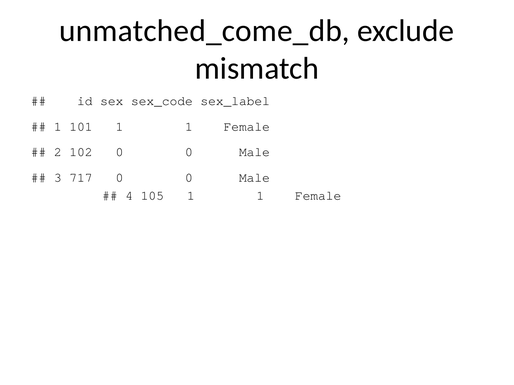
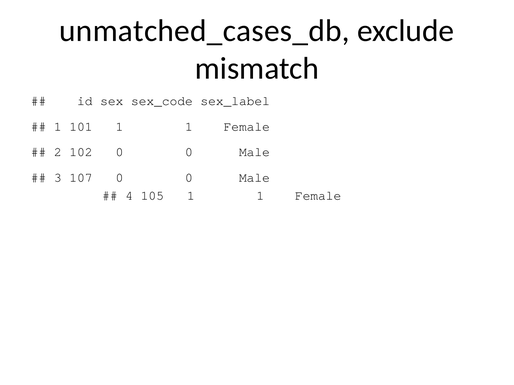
unmatched_come_db: unmatched_come_db -> unmatched_cases_db
717: 717 -> 107
